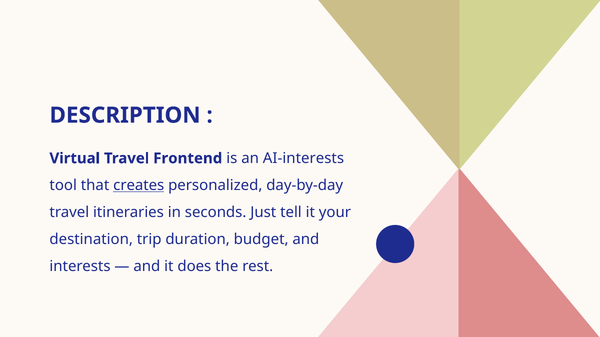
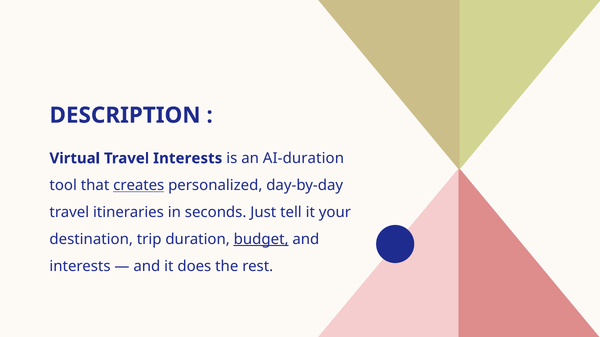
Travel Frontend: Frontend -> Interests
AI-interests: AI-interests -> AI-duration
budget underline: none -> present
